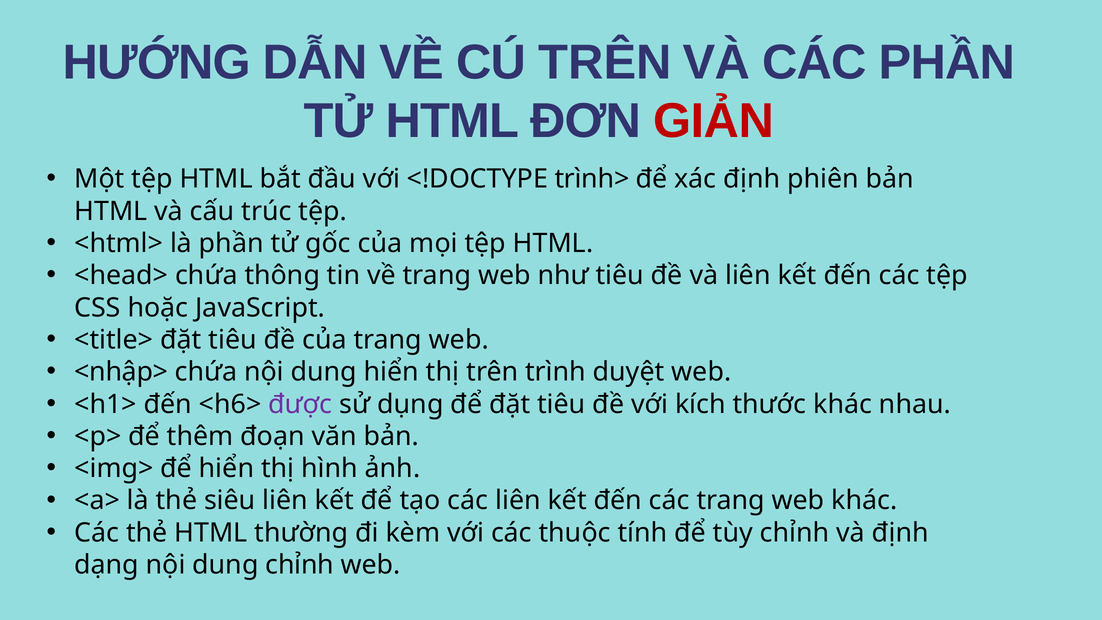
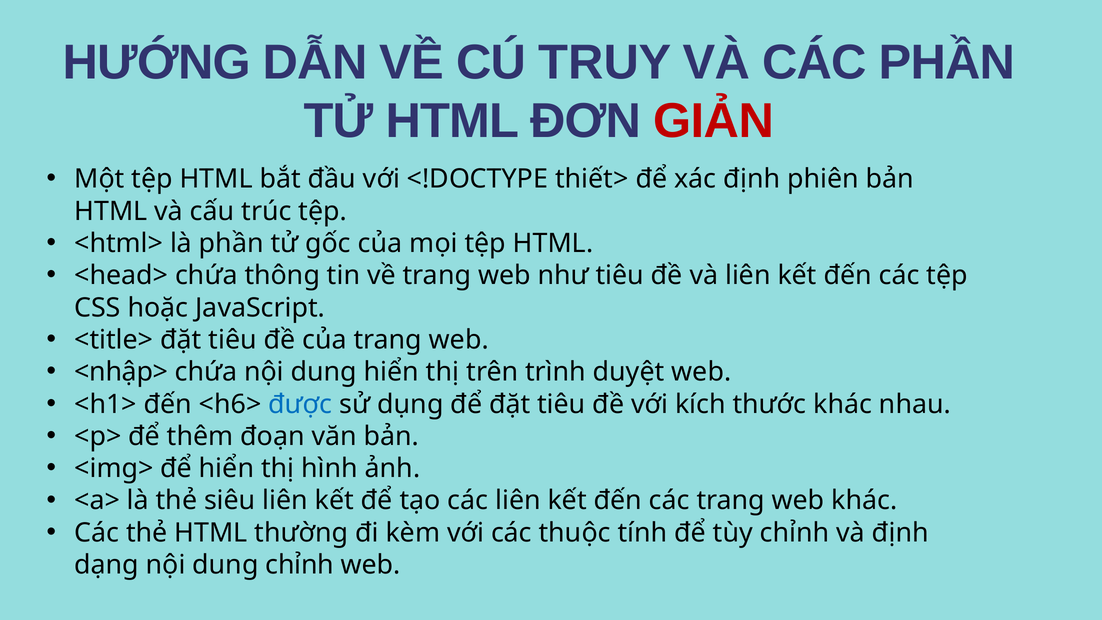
CÚ TRÊN: TRÊN -> TRUY
trình>: trình> -> thiết>
được colour: purple -> blue
